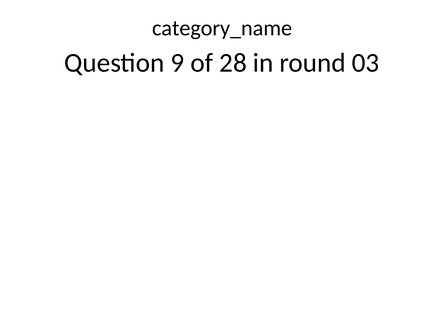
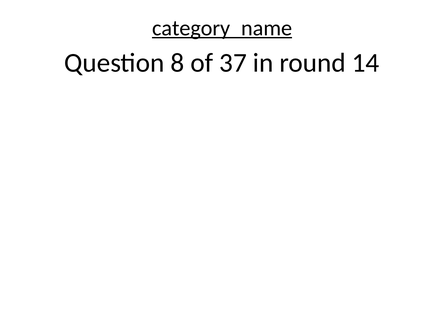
category_name underline: none -> present
9: 9 -> 8
28: 28 -> 37
03: 03 -> 14
